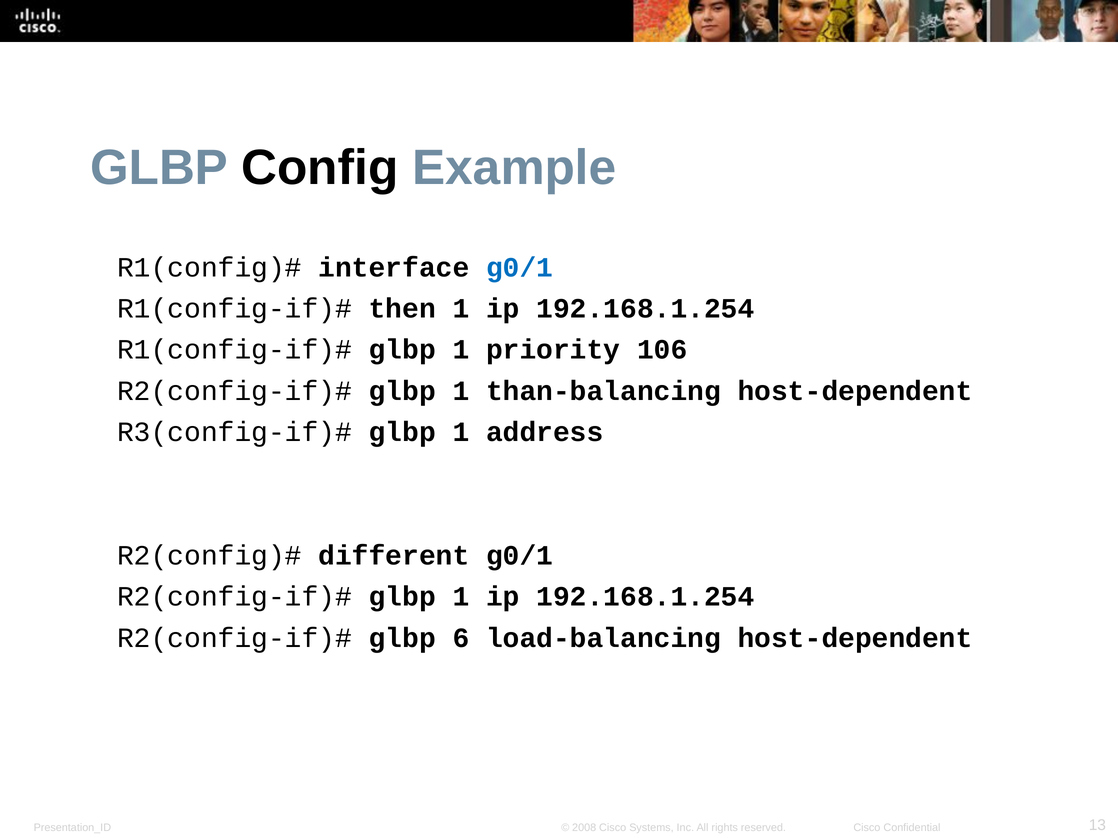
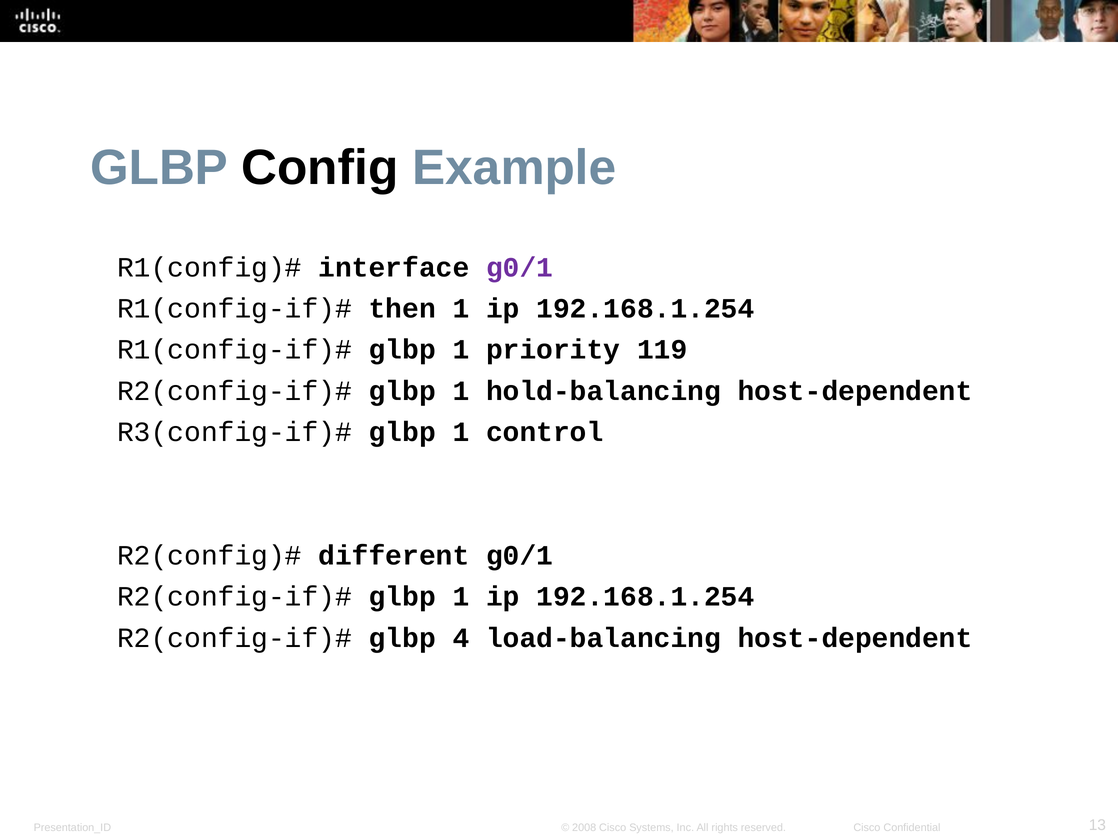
g0/1 at (520, 268) colour: blue -> purple
106: 106 -> 119
than-balancing: than-balancing -> hold-balancing
address: address -> control
6: 6 -> 4
